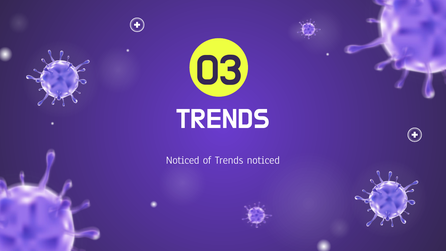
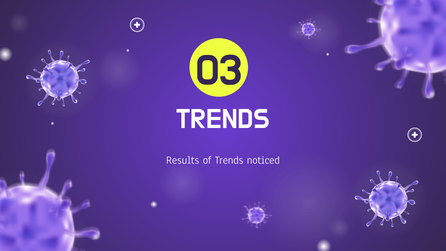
Noticed at (183, 160): Noticed -> Results
